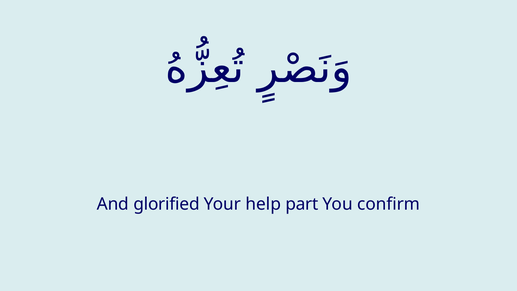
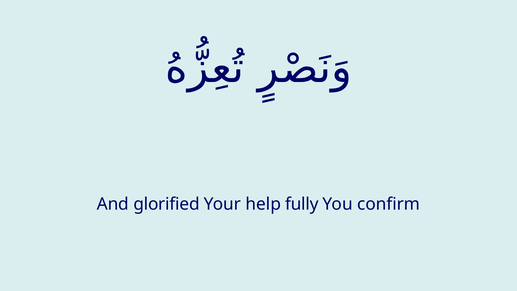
part: part -> fully
